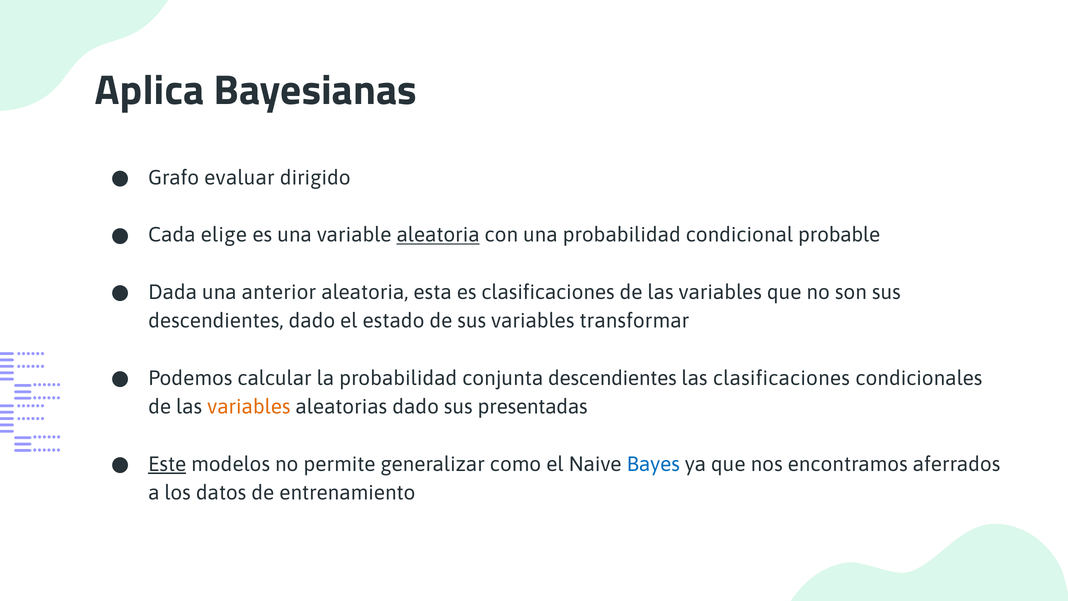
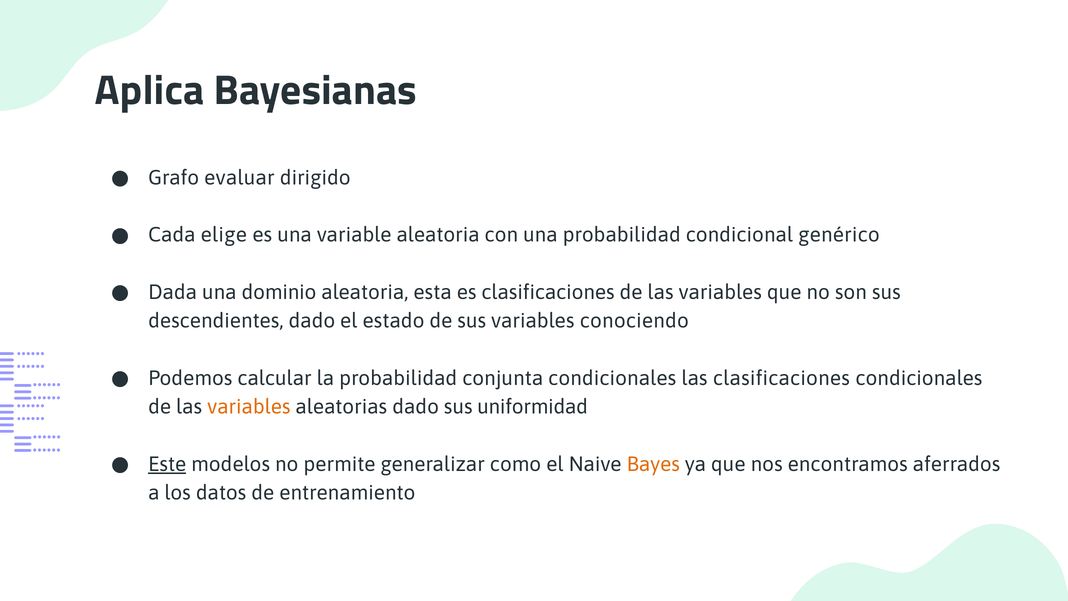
aleatoria at (438, 235) underline: present -> none
probable: probable -> genérico
anterior: anterior -> dominio
transformar: transformar -> conociendo
conjunta descendientes: descendientes -> condicionales
presentadas: presentadas -> uniformidad
Bayes colour: blue -> orange
